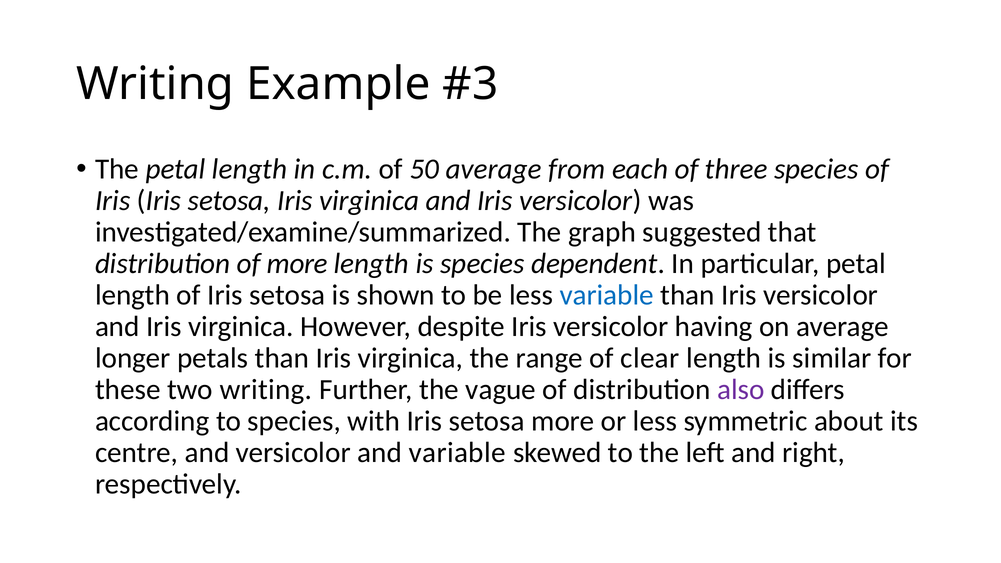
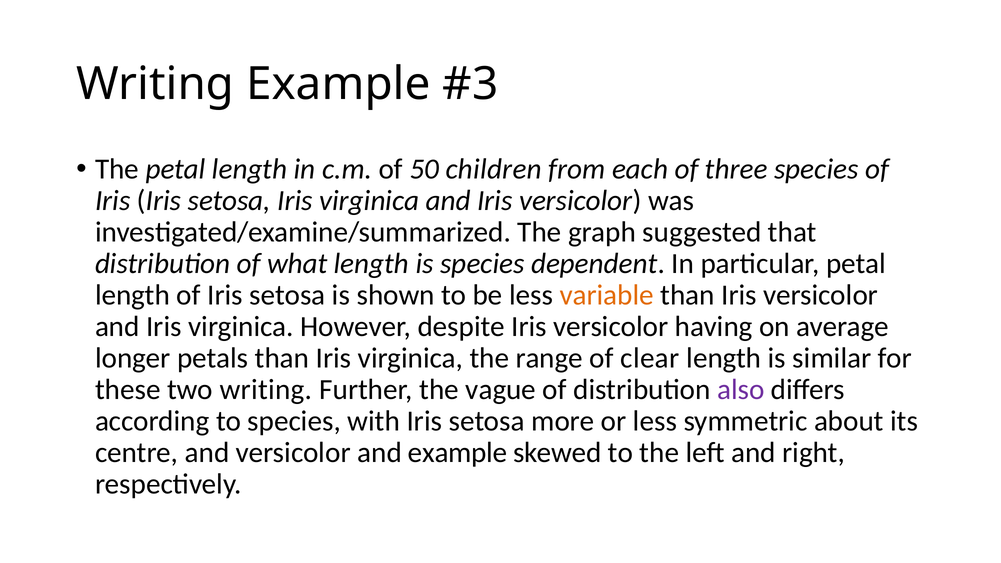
50 average: average -> children
of more: more -> what
variable at (607, 295) colour: blue -> orange
and variable: variable -> example
